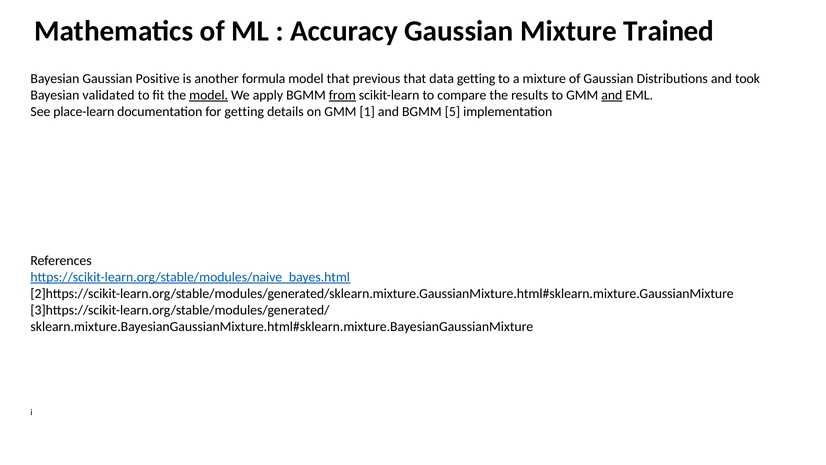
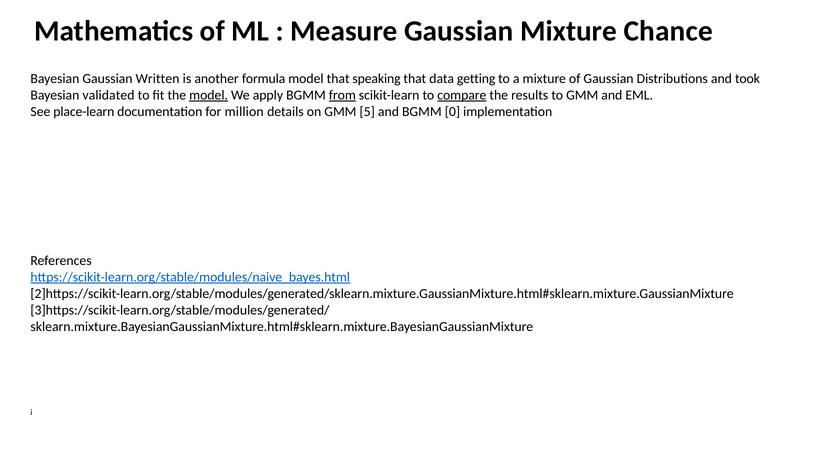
Accuracy: Accuracy -> Measure
Trained: Trained -> Chance
Positive: Positive -> Written
previous: previous -> speaking
compare underline: none -> present
and at (612, 95) underline: present -> none
for getting: getting -> million
1: 1 -> 5
5: 5 -> 0
